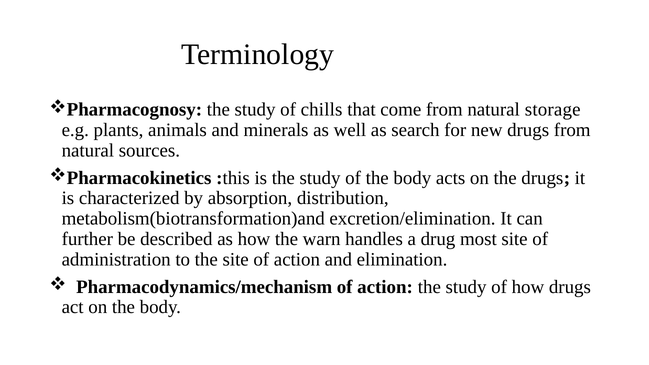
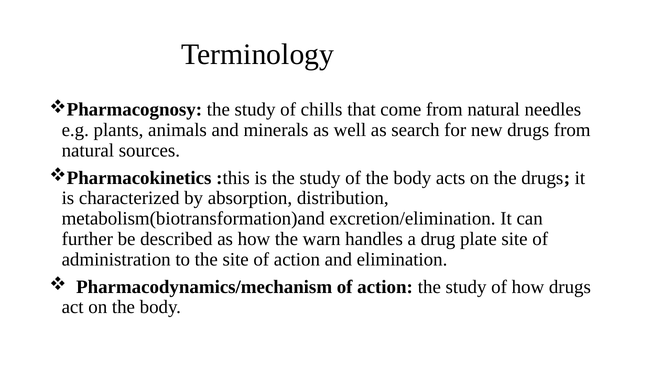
storage: storage -> needles
most: most -> plate
